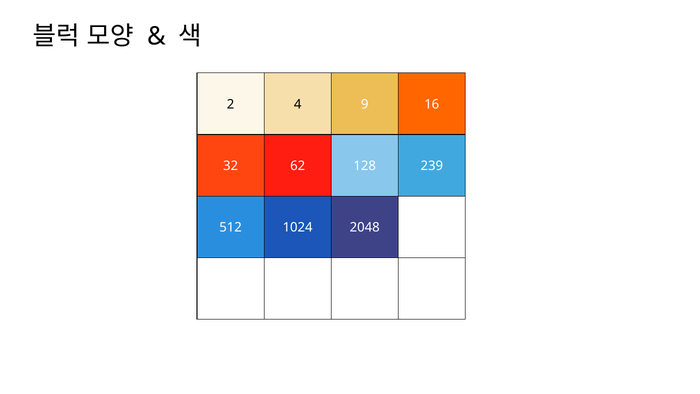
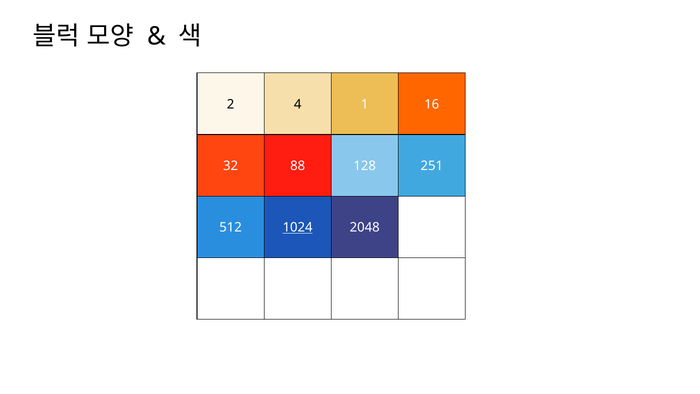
9: 9 -> 1
62: 62 -> 88
239: 239 -> 251
1024 underline: none -> present
